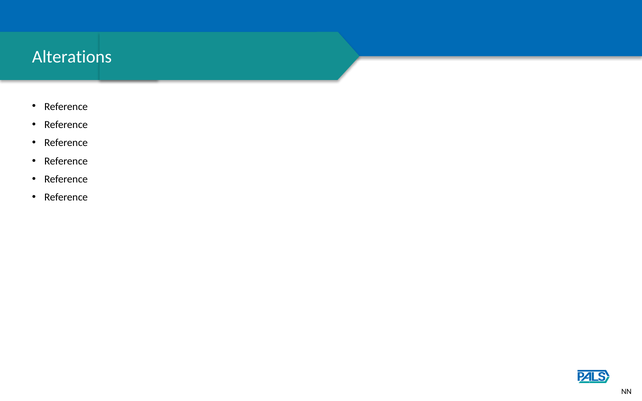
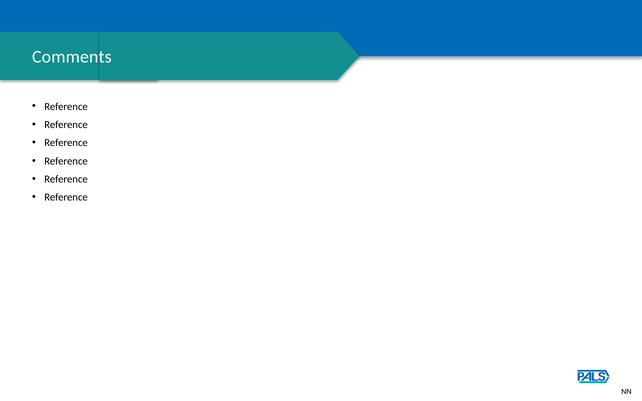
Alterations: Alterations -> Comments
